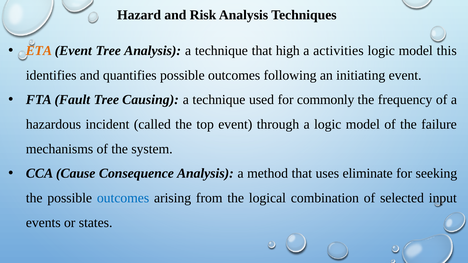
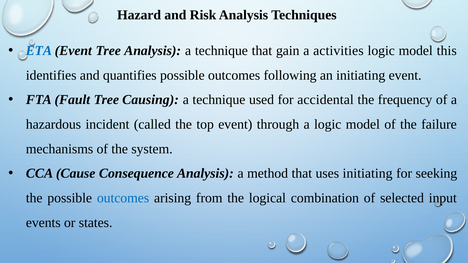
ETA colour: orange -> blue
high: high -> gain
commonly: commonly -> accidental
uses eliminate: eliminate -> initiating
